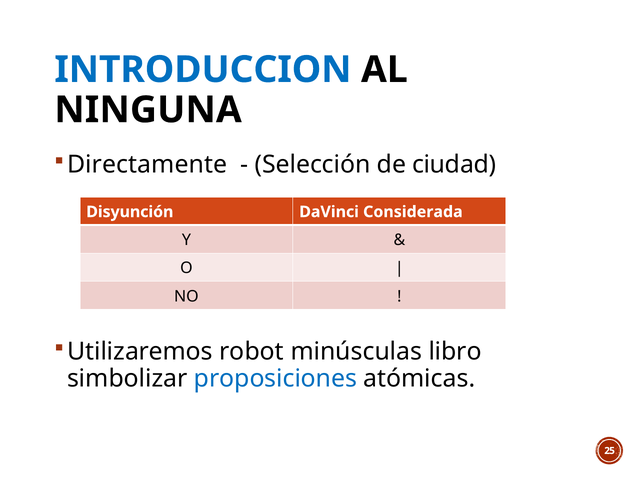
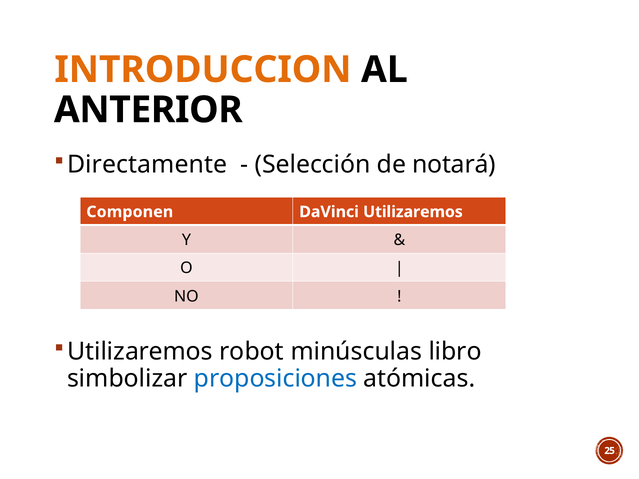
INTRODUCCION colour: blue -> orange
NINGUNA: NINGUNA -> ANTERIOR
ciudad: ciudad -> notará
Disyunción: Disyunción -> Componen
DaVinci Considerada: Considerada -> Utilizaremos
